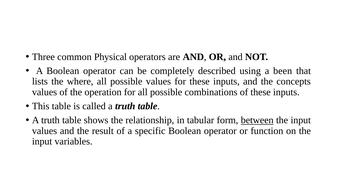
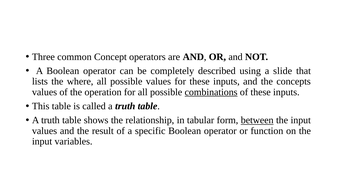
Physical: Physical -> Concept
been: been -> slide
combinations underline: none -> present
